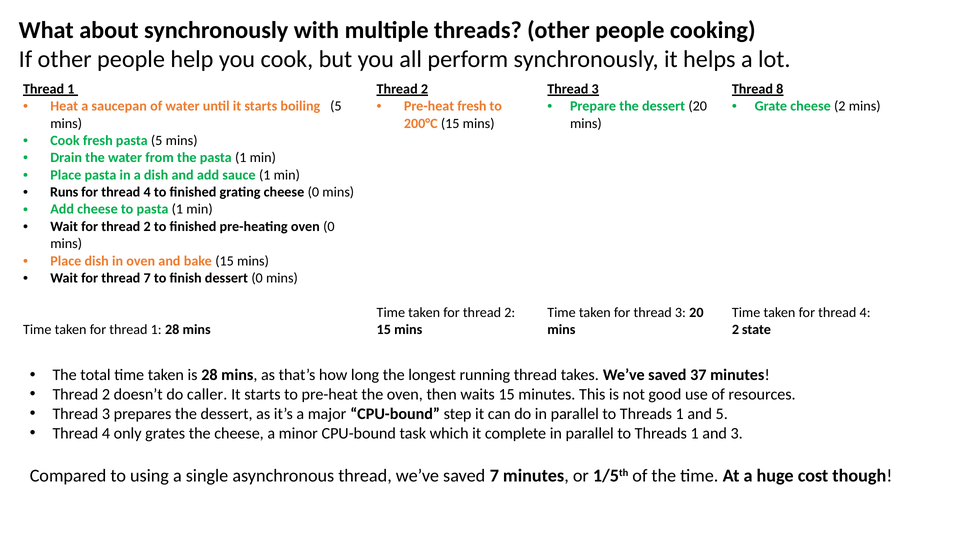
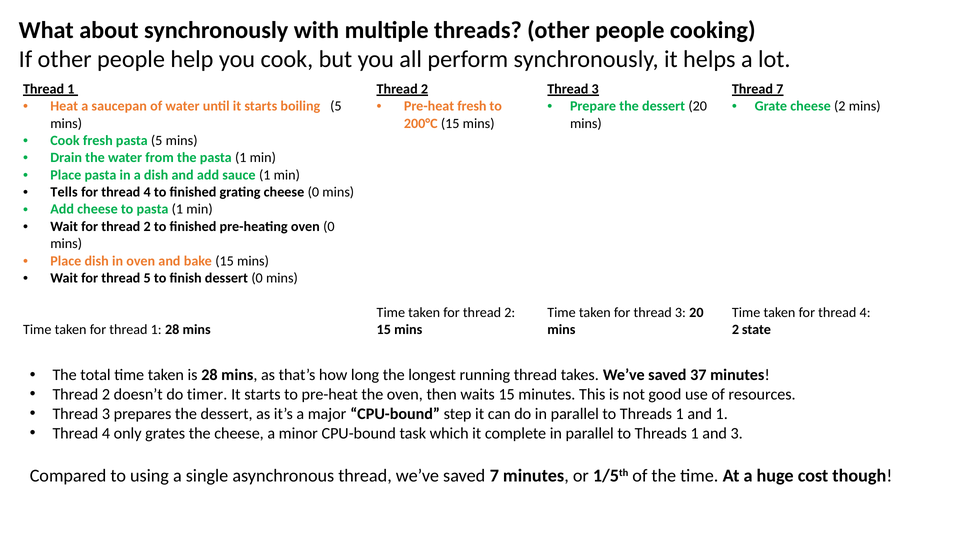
Thread 8: 8 -> 7
Runs: Runs -> Tells
thread 7: 7 -> 5
caller: caller -> timer
and 5: 5 -> 1
